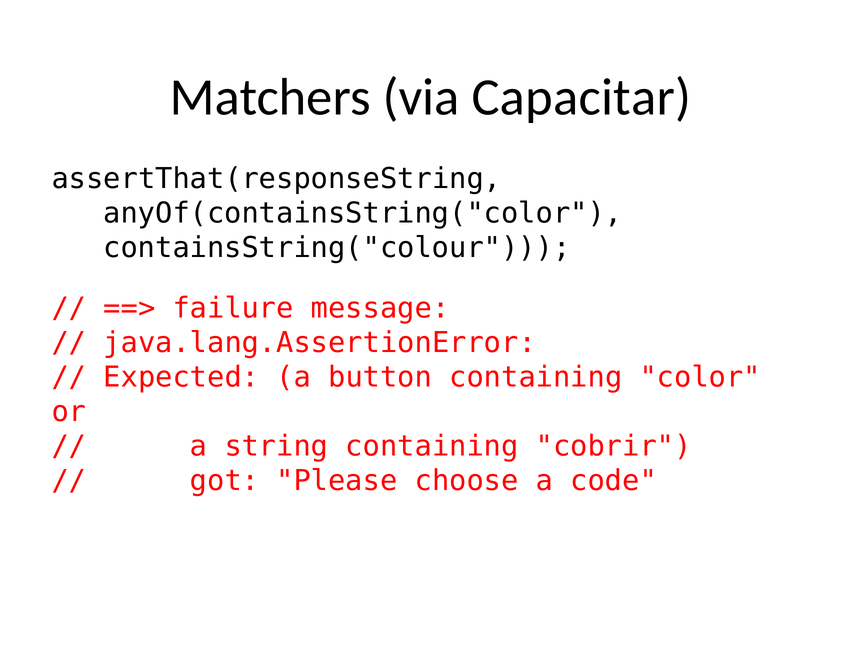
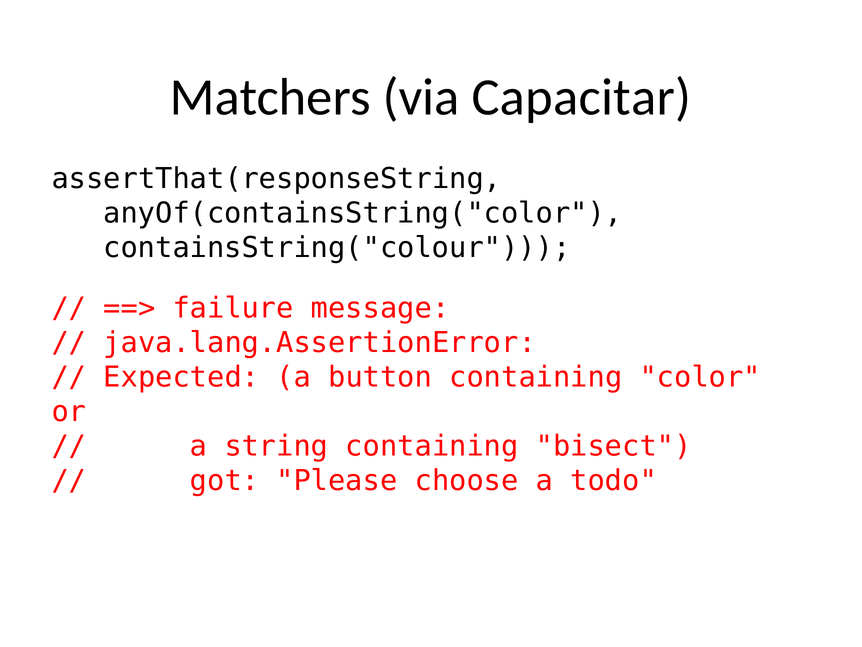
cobrir: cobrir -> bisect
code: code -> todo
